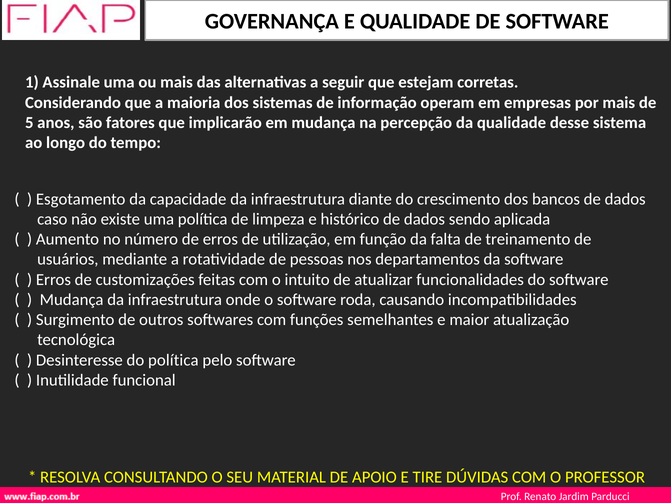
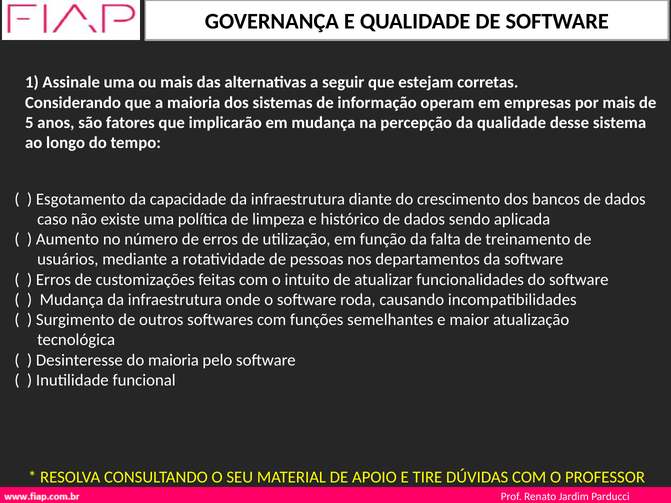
do política: política -> maioria
